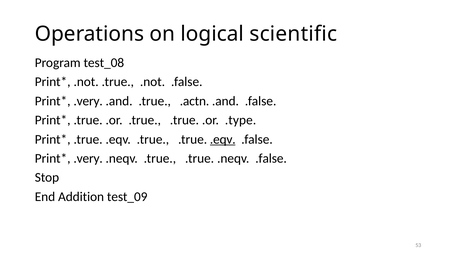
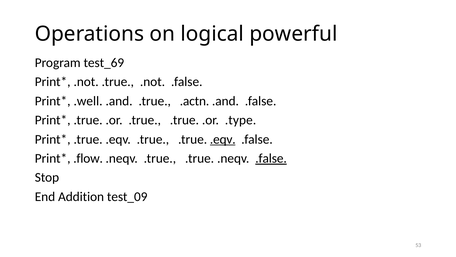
scientific: scientific -> powerful
test_08: test_08 -> test_69
.very at (88, 101): .very -> .well
.very at (88, 158): .very -> .flow
.false at (271, 158) underline: none -> present
